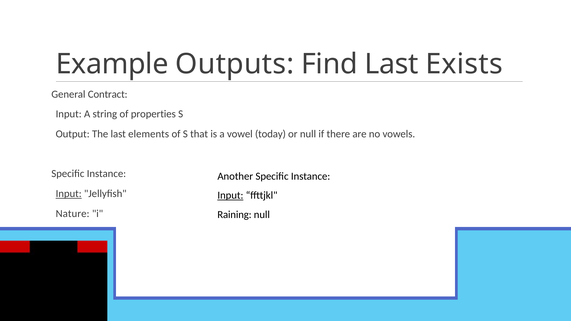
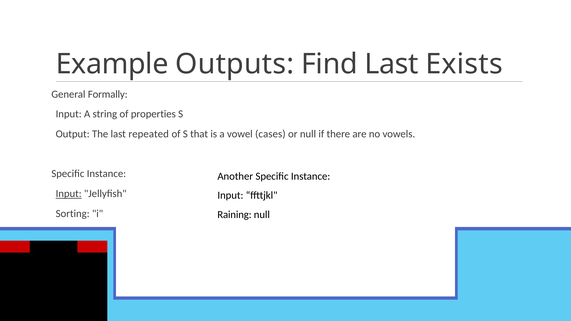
Contract: Contract -> Formally
elements: elements -> repeated
today: today -> cases
Input at (230, 196) underline: present -> none
Nature: Nature -> Sorting
